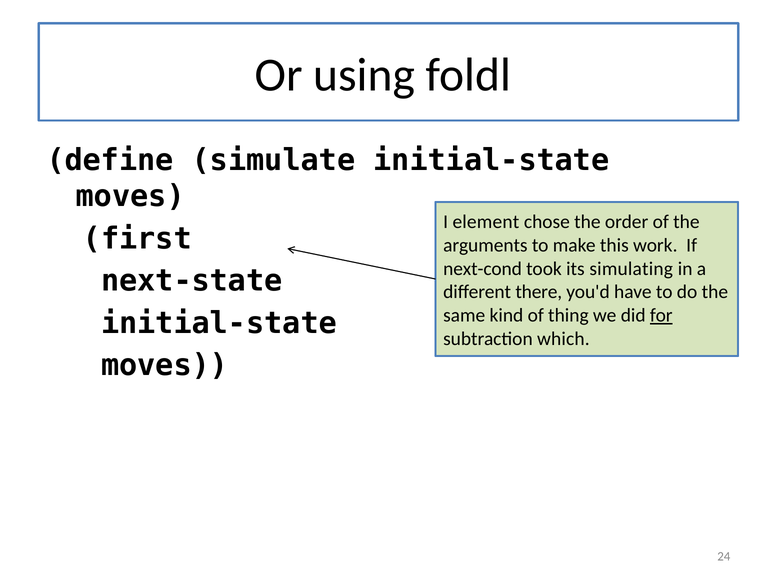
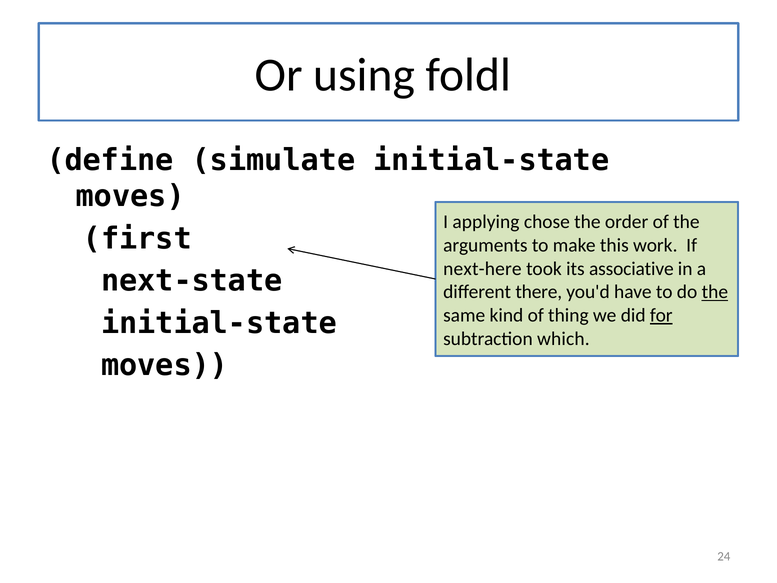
element: element -> applying
next-cond: next-cond -> next-here
simulating: simulating -> associative
the at (715, 292) underline: none -> present
